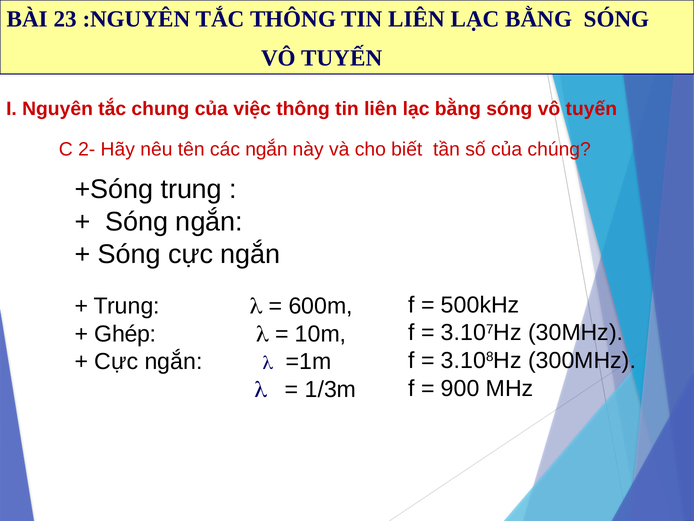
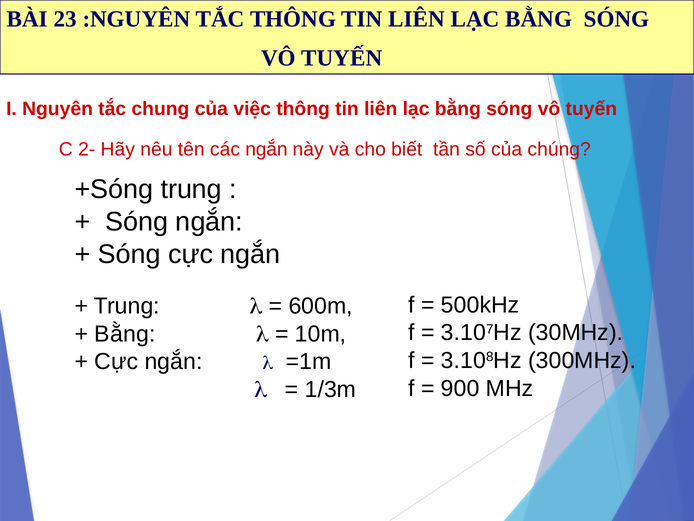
Ghép at (125, 334): Ghép -> Bằng
